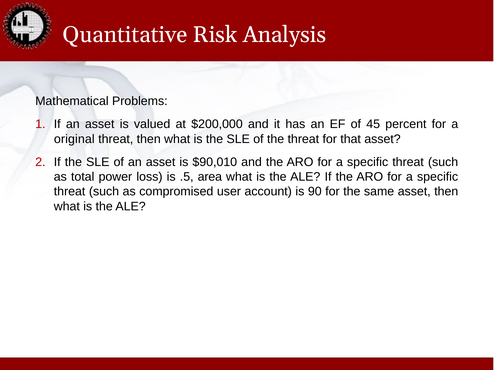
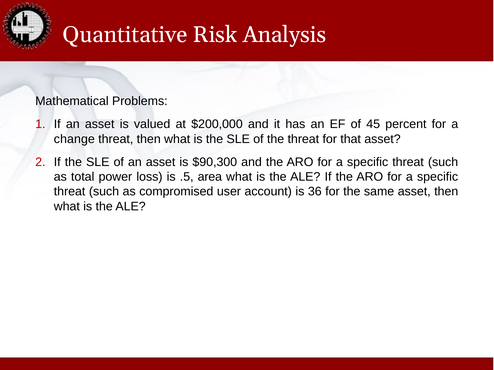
original: original -> change
$90,010: $90,010 -> $90,300
90: 90 -> 36
